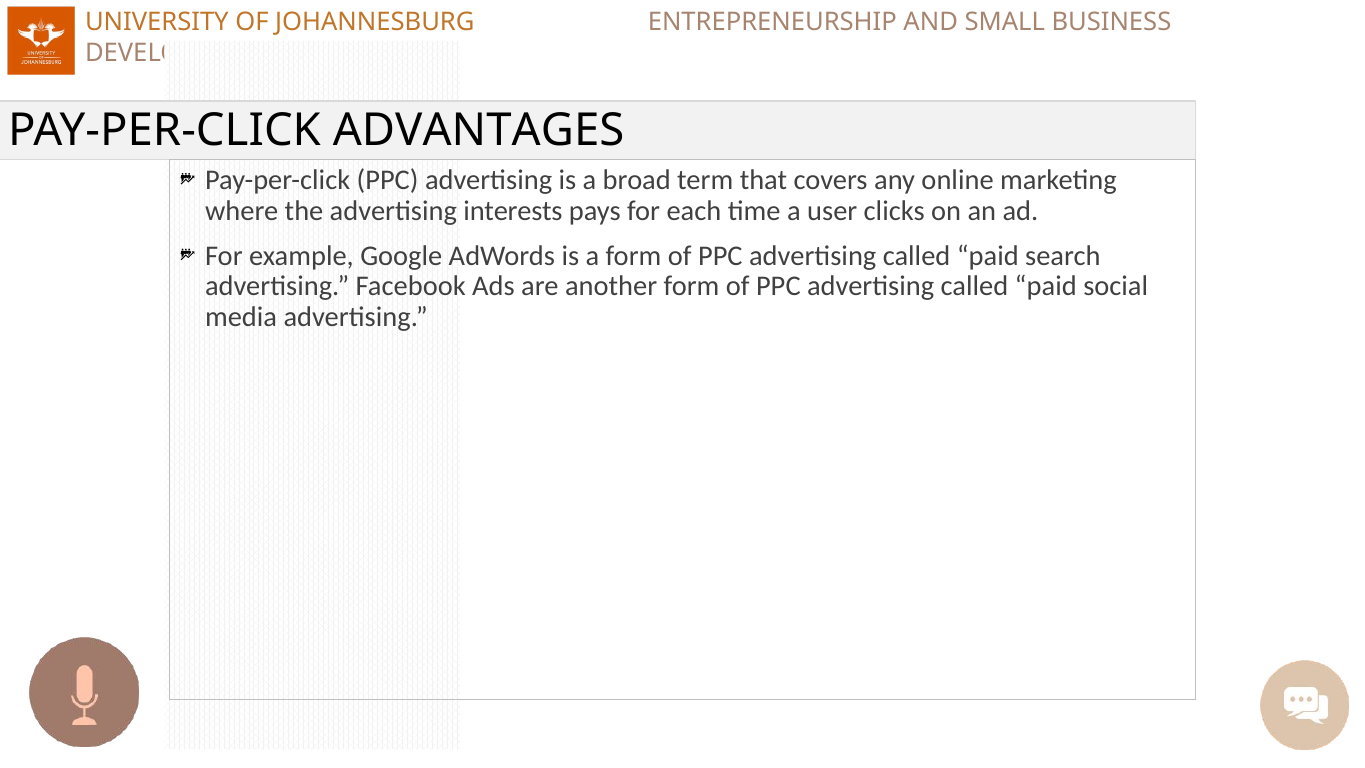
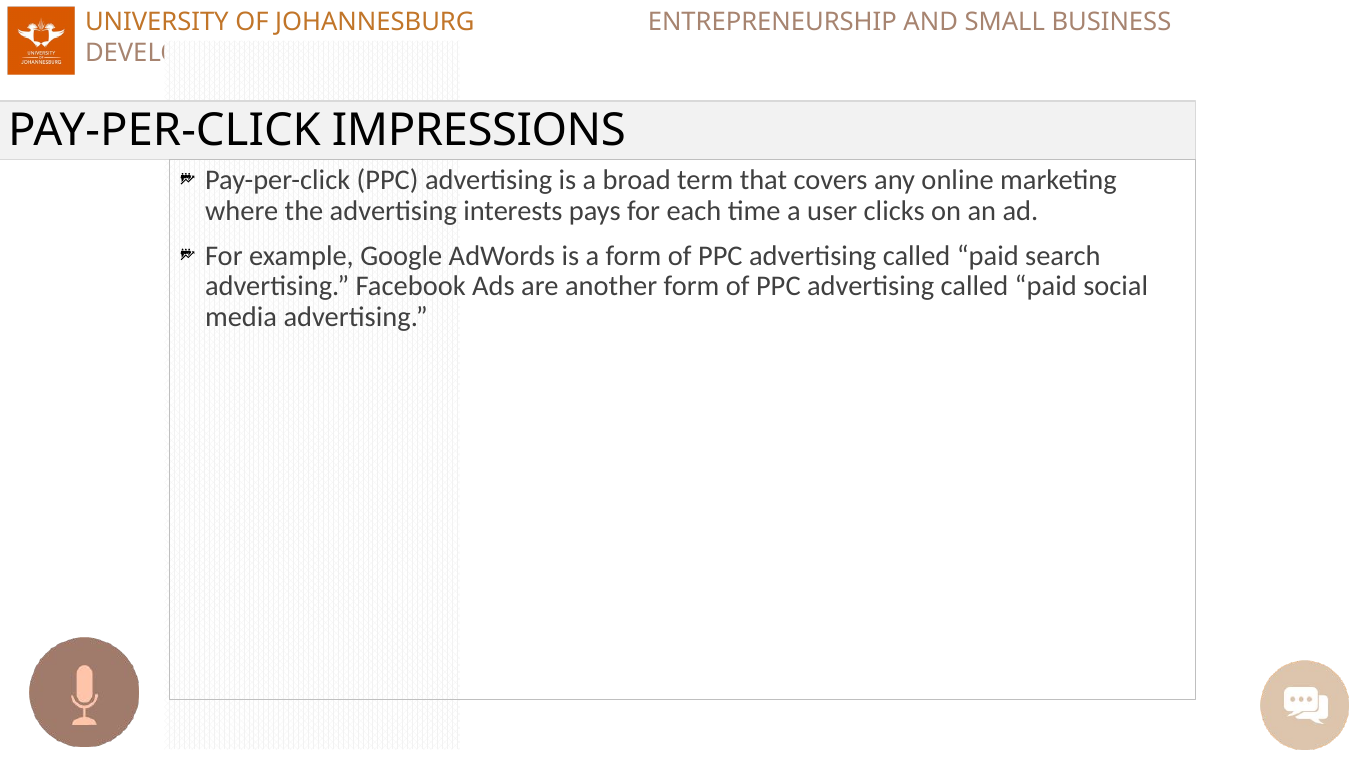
ADVANTAGES: ADVANTAGES -> IMPRESSIONS
